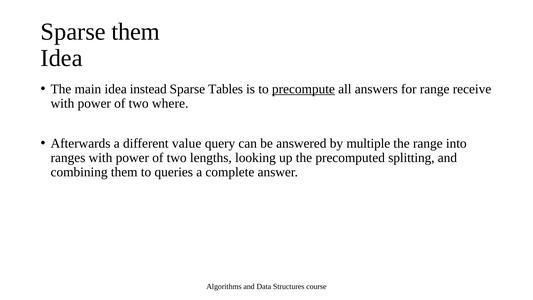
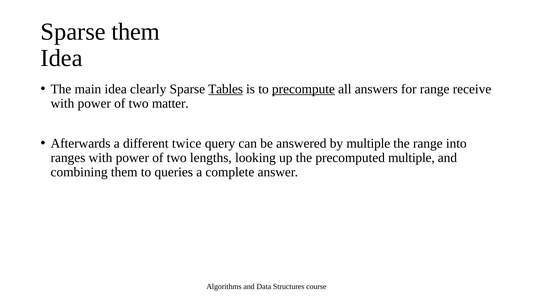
instead: instead -> clearly
Tables underline: none -> present
where: where -> matter
value: value -> twice
precomputed splitting: splitting -> multiple
